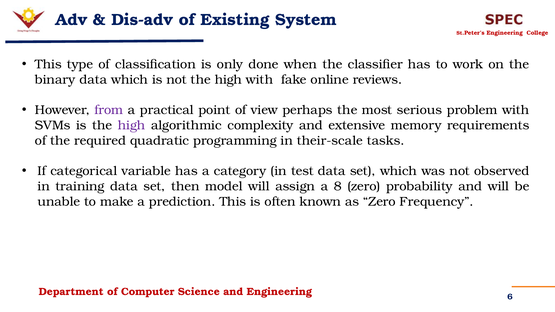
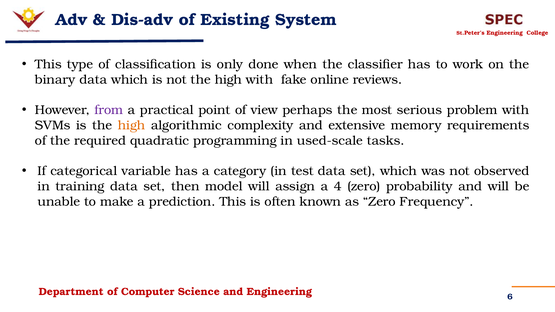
high at (132, 125) colour: purple -> orange
their-scale: their-scale -> used-scale
8: 8 -> 4
